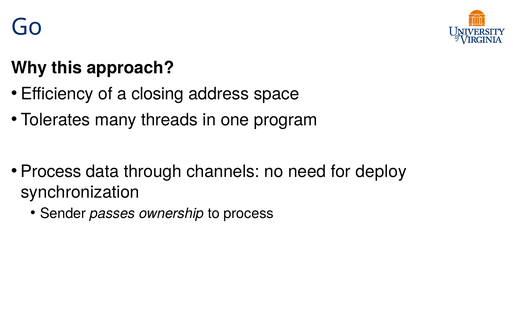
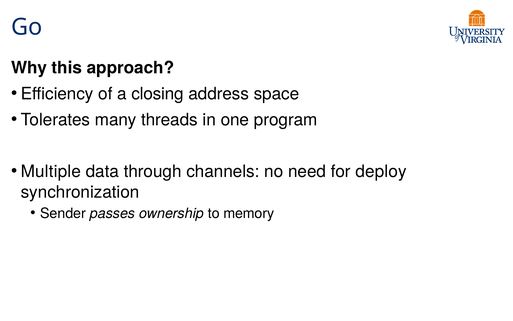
Process at (51, 171): Process -> Multiple
to process: process -> memory
